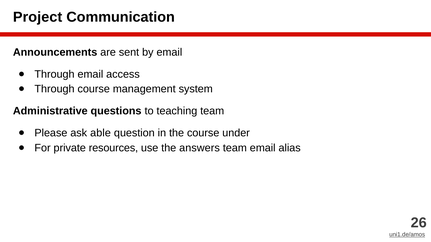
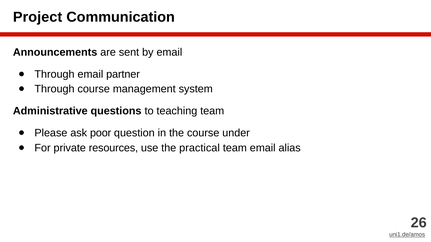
access: access -> partner
able: able -> poor
answers: answers -> practical
